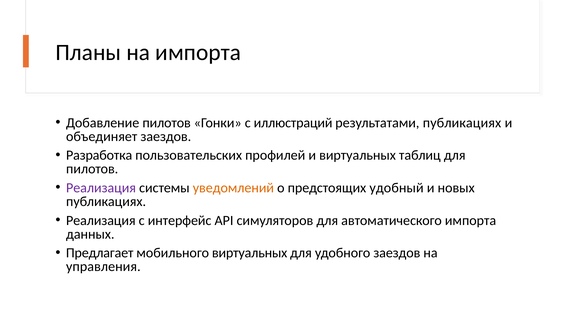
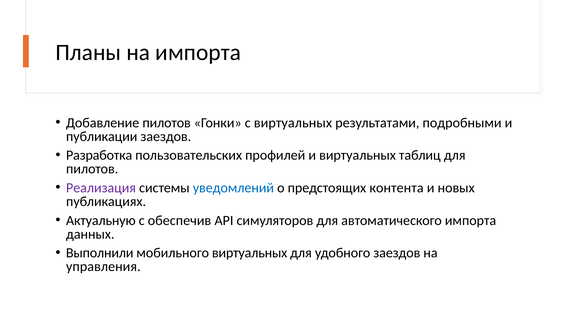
с иллюстраций: иллюстраций -> виртуальных
результатами публикациях: публикациях -> подробными
объединяет: объединяет -> публикации
уведомлений colour: orange -> blue
удобный: удобный -> контента
Реализация at (101, 220): Реализация -> Актуальную
интерфейс: интерфейс -> обеспечив
Предлагает: Предлагает -> Выполнили
